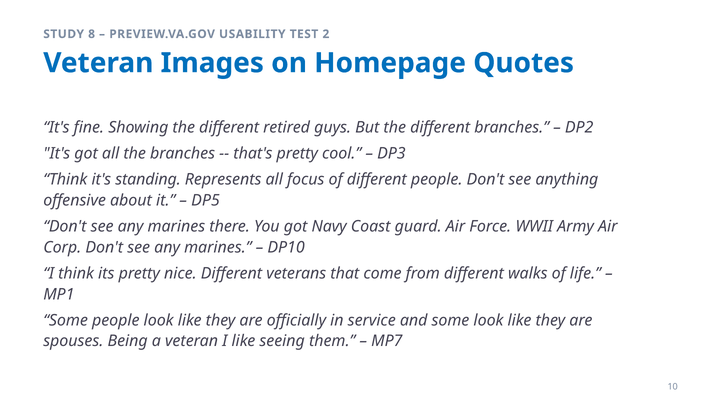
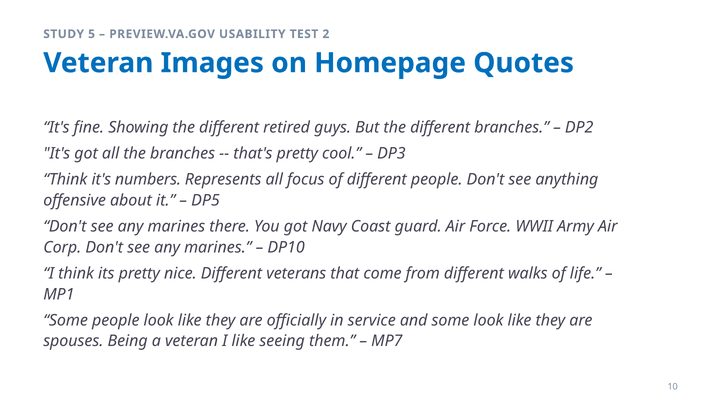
8: 8 -> 5
standing: standing -> numbers
